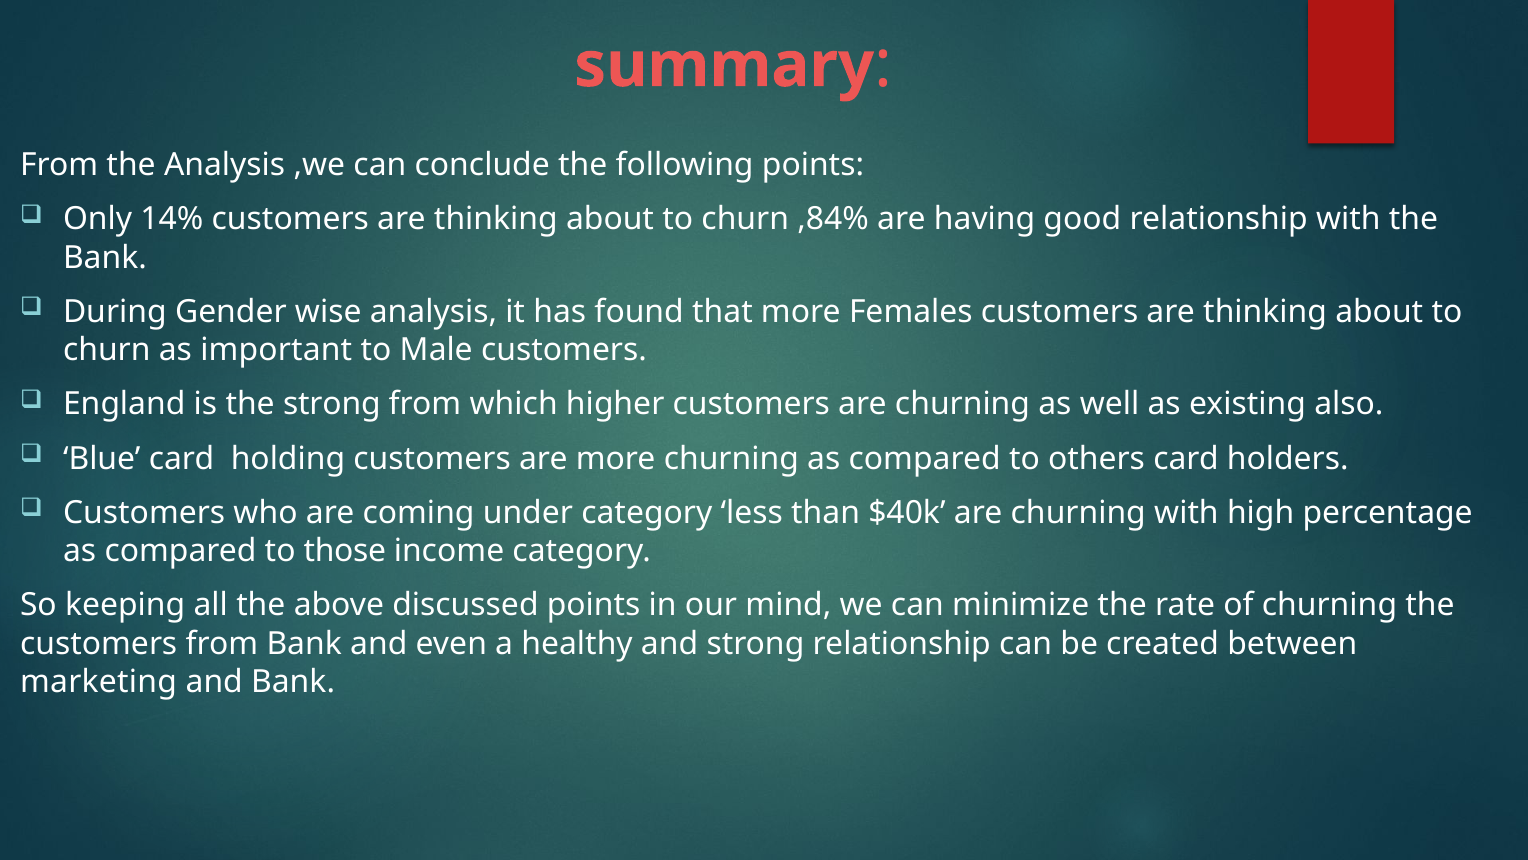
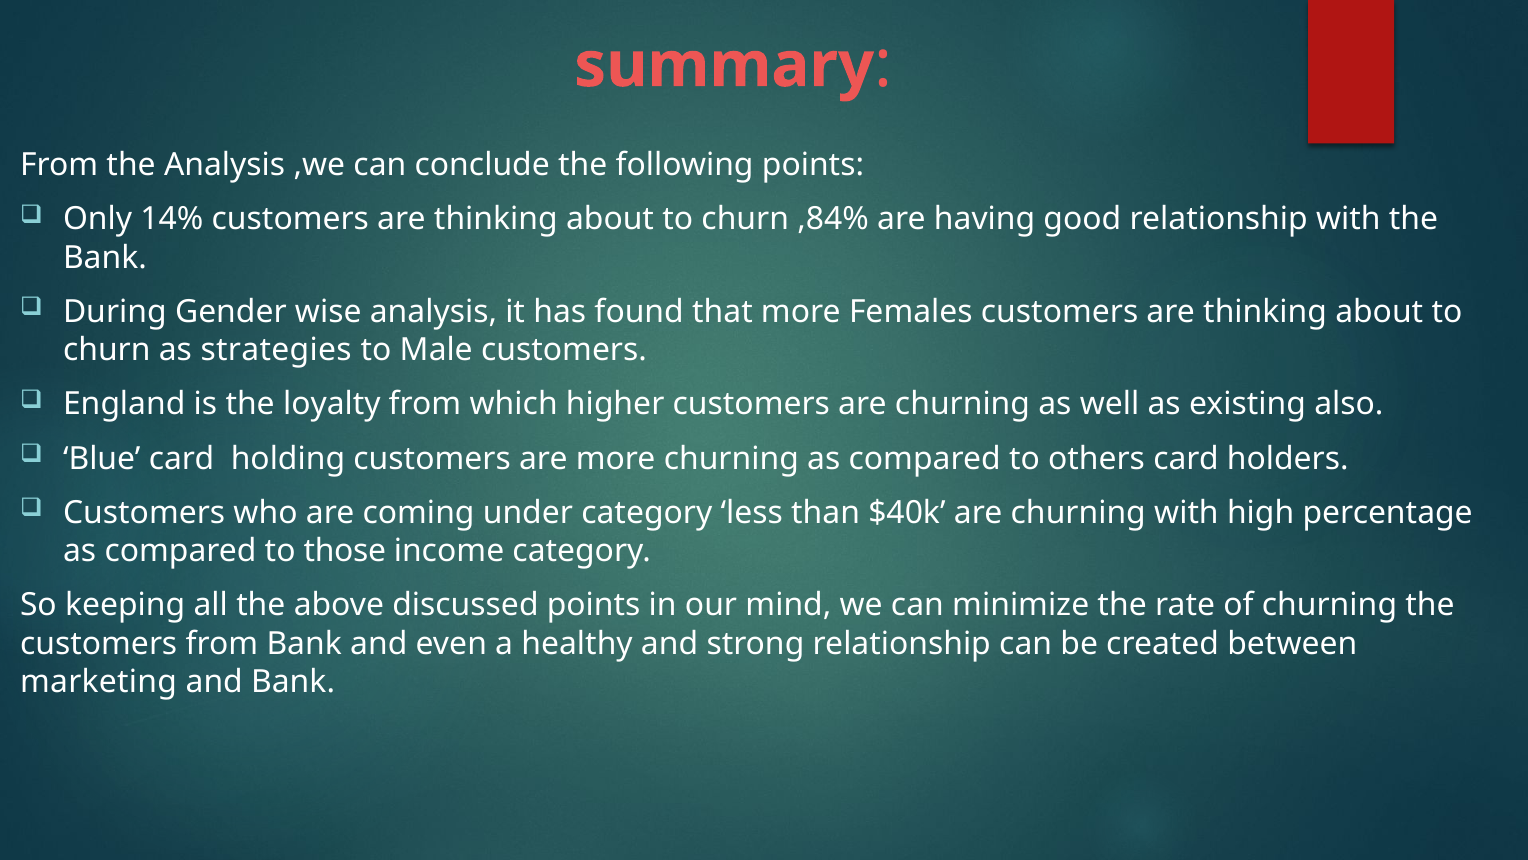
important: important -> strategies
the strong: strong -> loyalty
